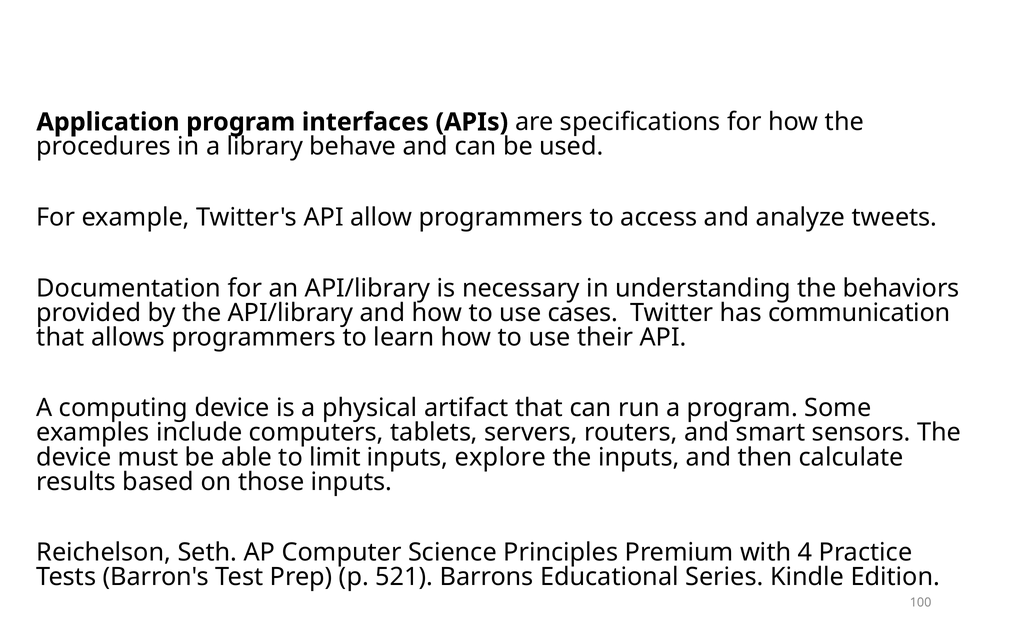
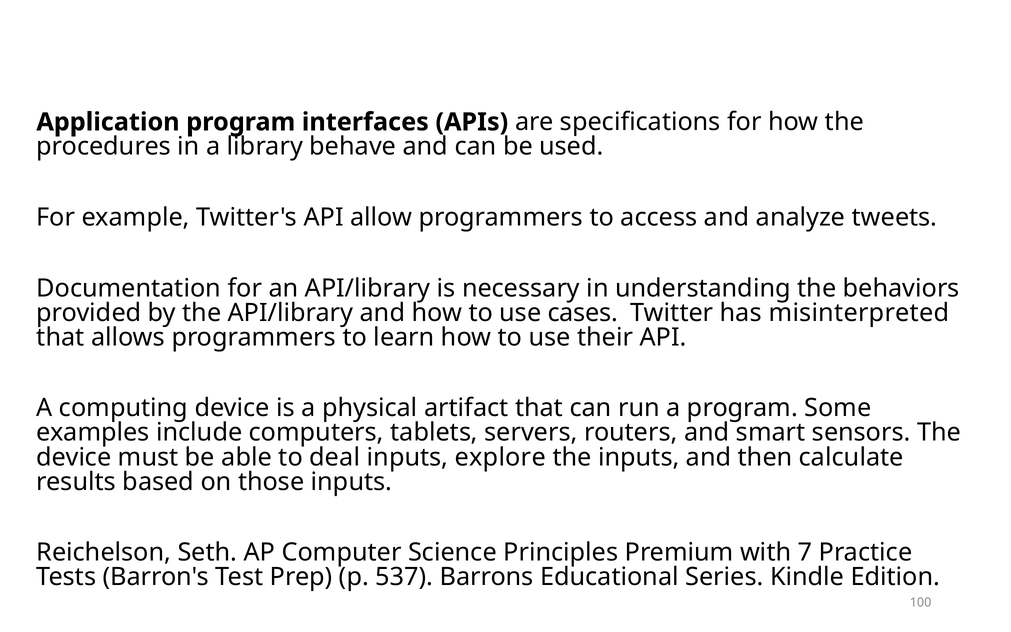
communication: communication -> misinterpreted
limit: limit -> deal
4: 4 -> 7
521: 521 -> 537
